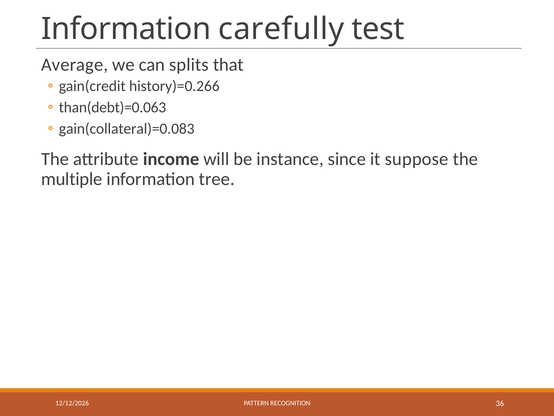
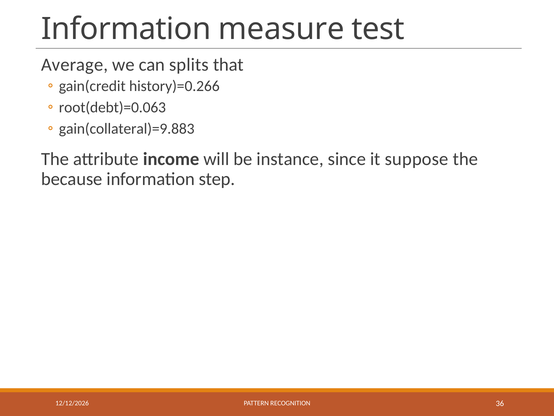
carefully: carefully -> measure
than(debt)=0.063: than(debt)=0.063 -> root(debt)=0.063
gain(collateral)=0.083: gain(collateral)=0.083 -> gain(collateral)=9.883
multiple: multiple -> because
tree: tree -> step
